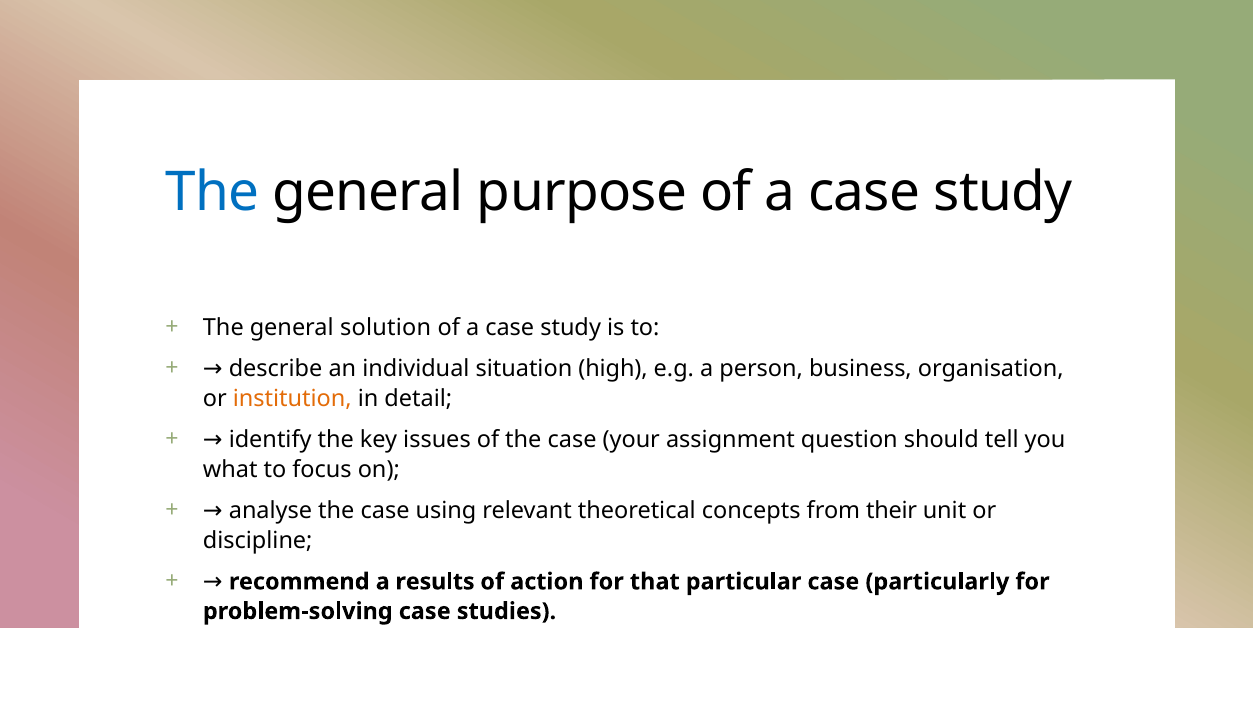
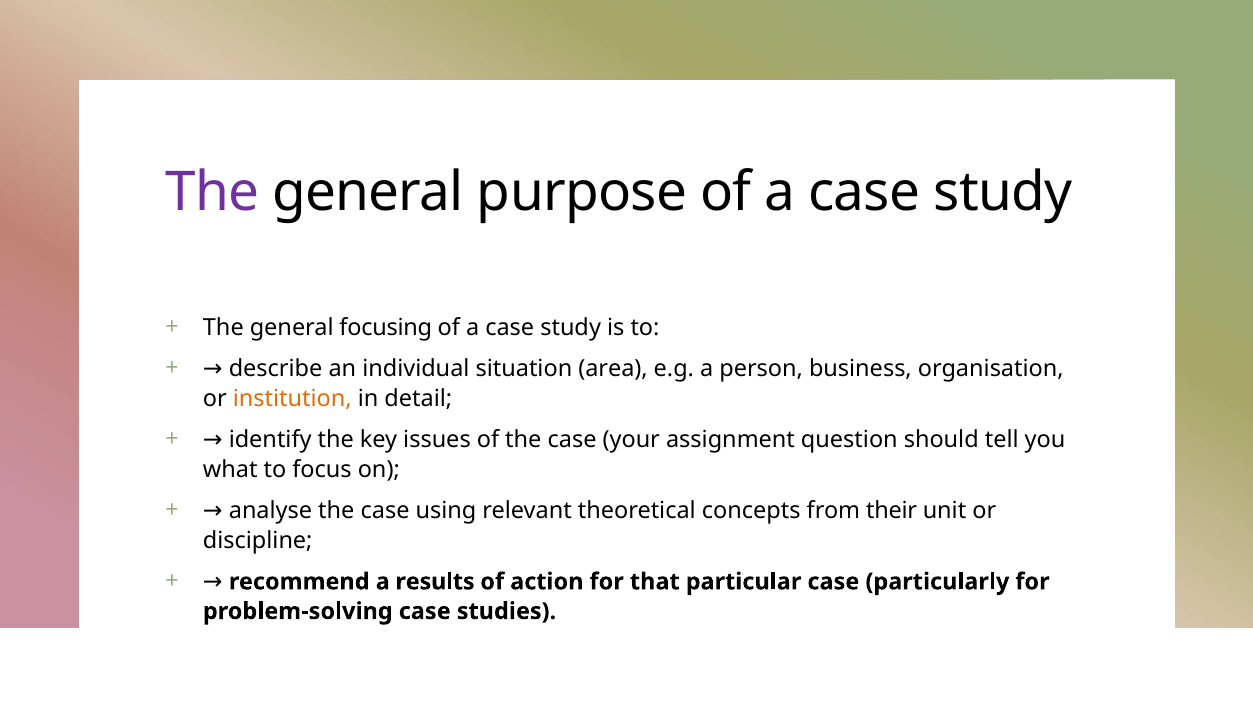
The at (213, 193) colour: blue -> purple
solution: solution -> focusing
high: high -> area
